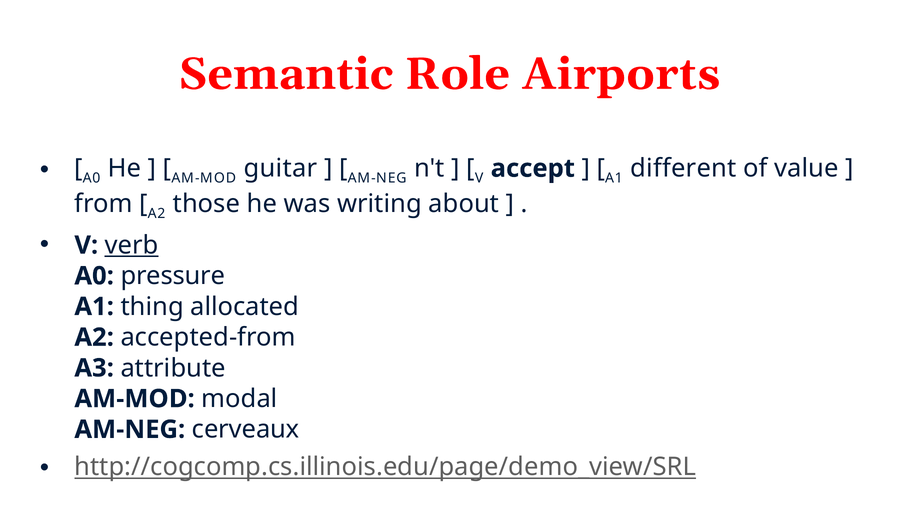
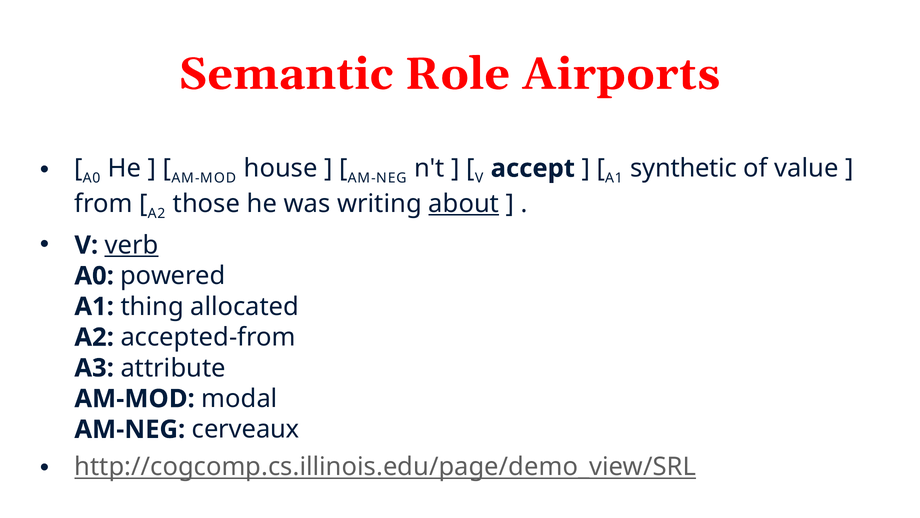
guitar: guitar -> house
different: different -> synthetic
about underline: none -> present
pressure: pressure -> powered
